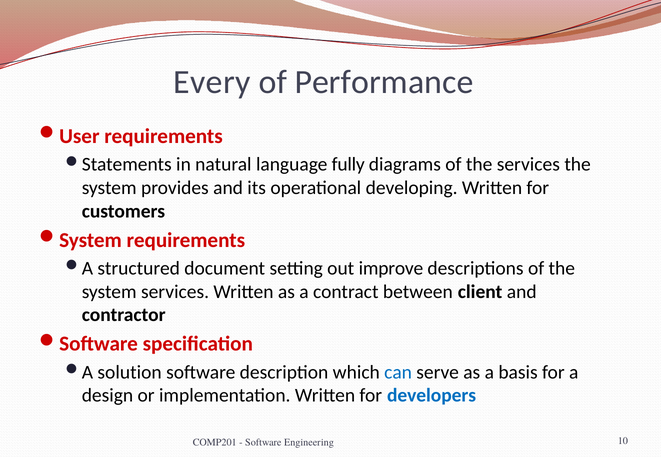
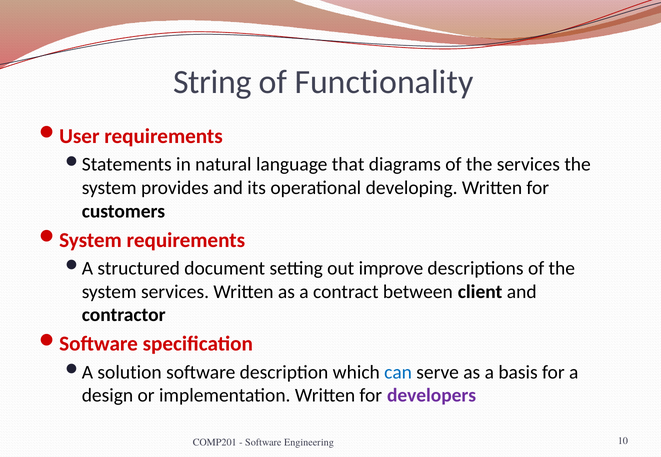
Every: Every -> String
Performance: Performance -> Functionality
fully: fully -> that
developers colour: blue -> purple
